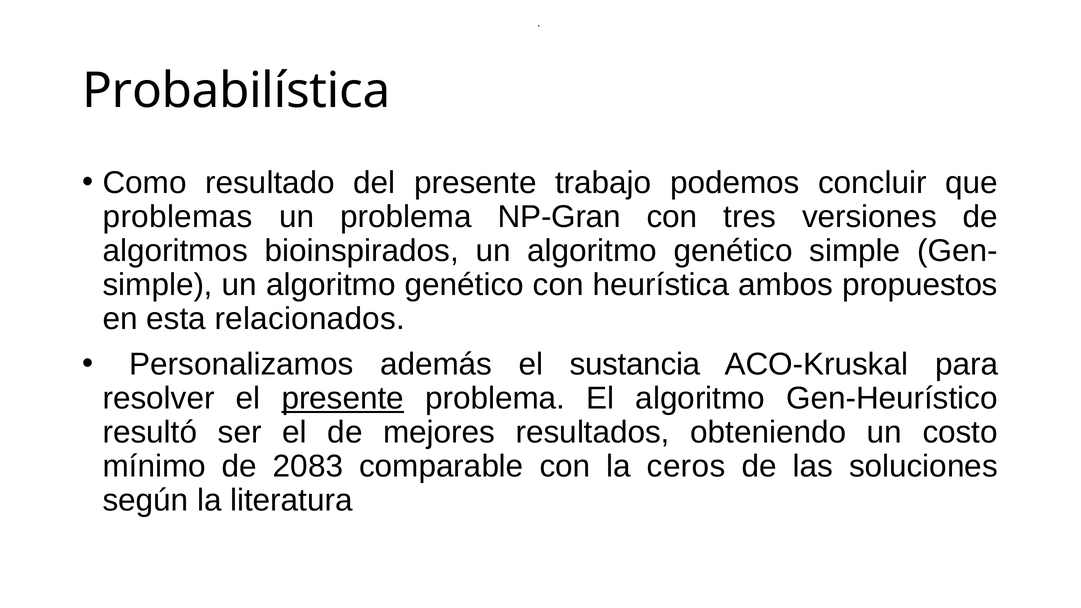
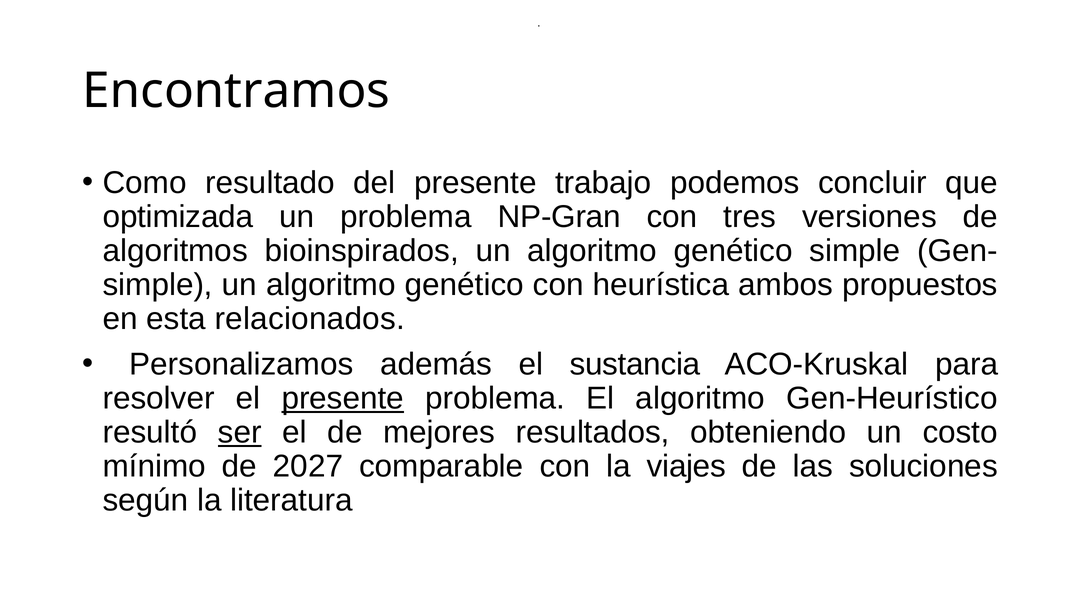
Probabilística: Probabilística -> Encontramos
problemas: problemas -> optimizada
ser underline: none -> present
2083: 2083 -> 2027
ceros: ceros -> viajes
